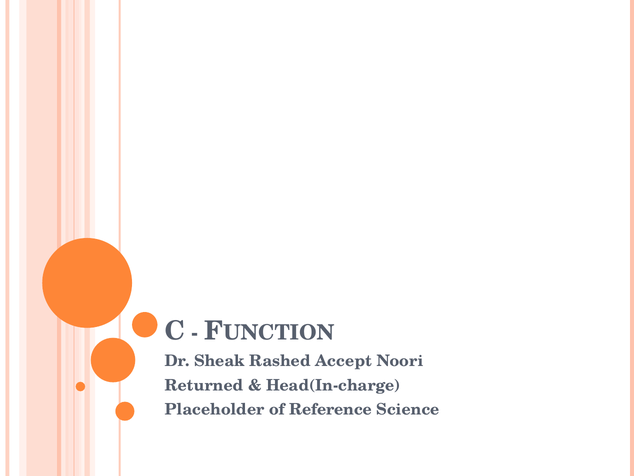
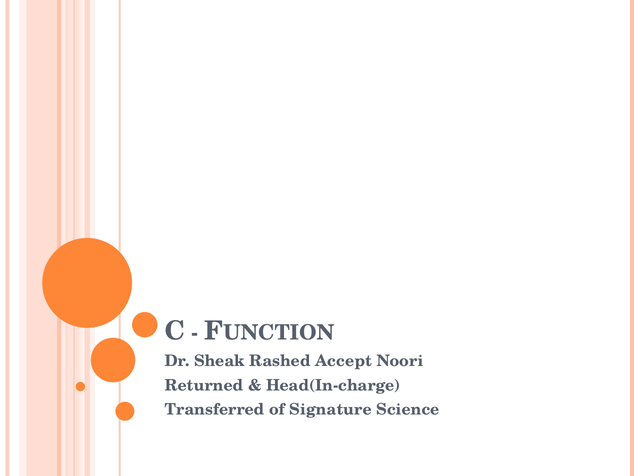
Placeholder: Placeholder -> Transferred
Reference: Reference -> Signature
